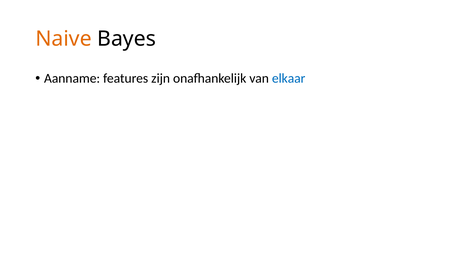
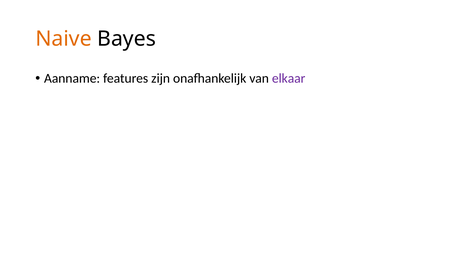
elkaar colour: blue -> purple
